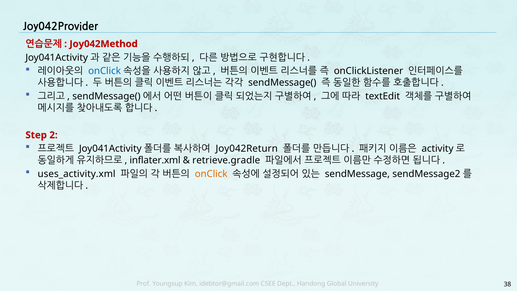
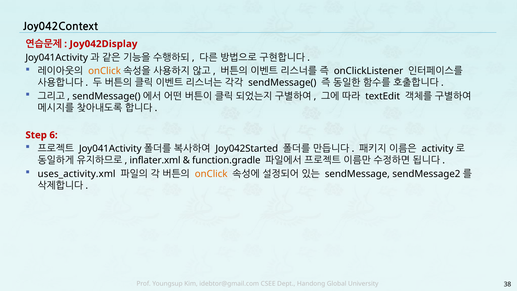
Joy042Provider: Joy042Provider -> Joy042Context
Joy042Method: Joy042Method -> Joy042Display
onClick at (105, 71) colour: blue -> orange
2: 2 -> 6
Joy042Return: Joy042Return -> Joy042Started
retrieve.gradle: retrieve.gradle -> function.gradle
